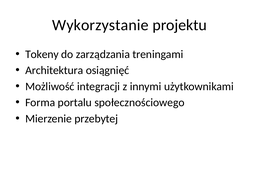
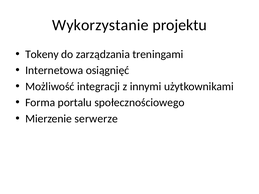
Architektura: Architektura -> Internetowa
przebytej: przebytej -> serwerze
